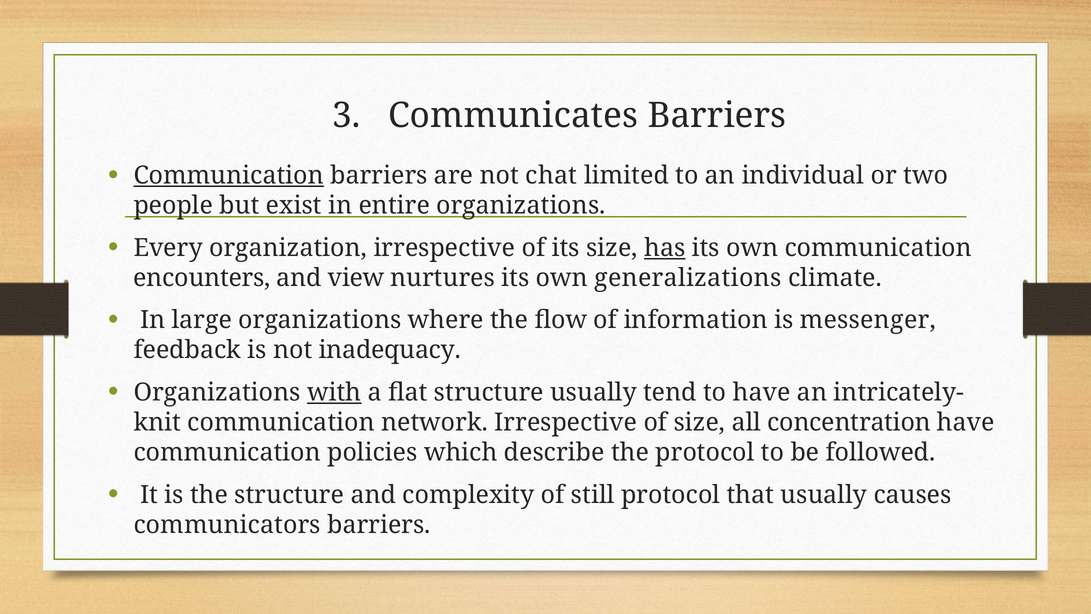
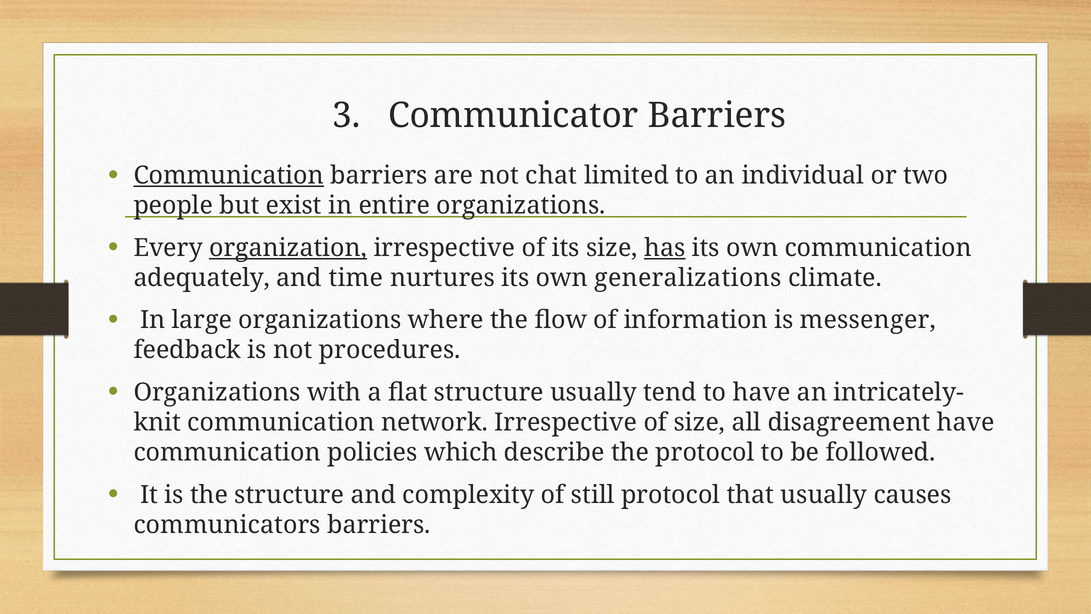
Communicates: Communicates -> Communicator
organization underline: none -> present
encounters: encounters -> adequately
view: view -> time
inadequacy: inadequacy -> procedures
with underline: present -> none
concentration: concentration -> disagreement
